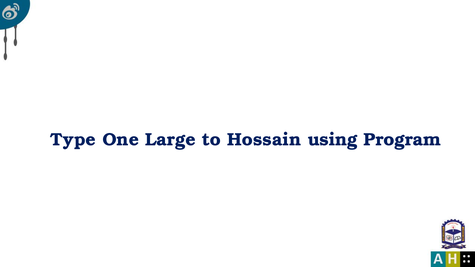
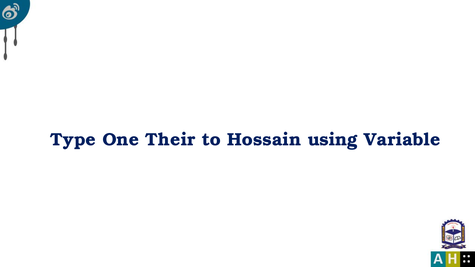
Large: Large -> Their
Program: Program -> Variable
